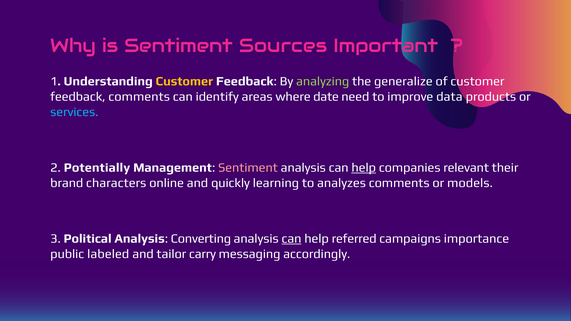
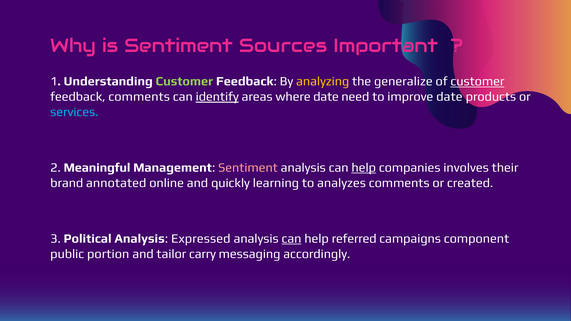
Customer at (184, 82) colour: yellow -> light green
analyzing colour: light green -> yellow
customer at (477, 82) underline: none -> present
identify underline: none -> present
improve data: data -> date
Potentially: Potentially -> Meaningful
relevant: relevant -> involves
characters: characters -> annotated
models: models -> created
Converting: Converting -> Expressed
importance: importance -> component
labeled: labeled -> portion
